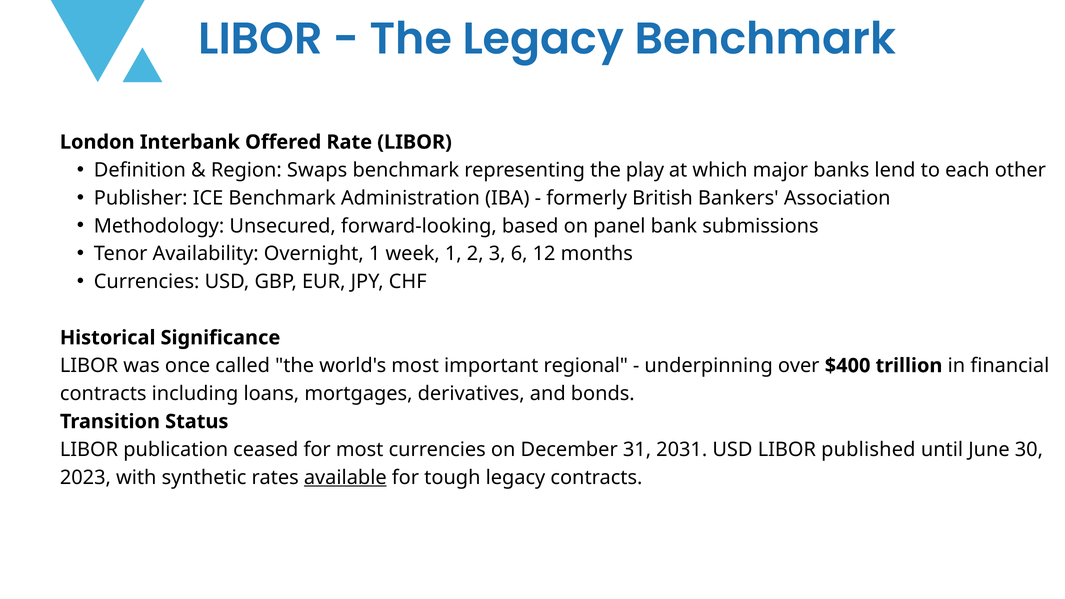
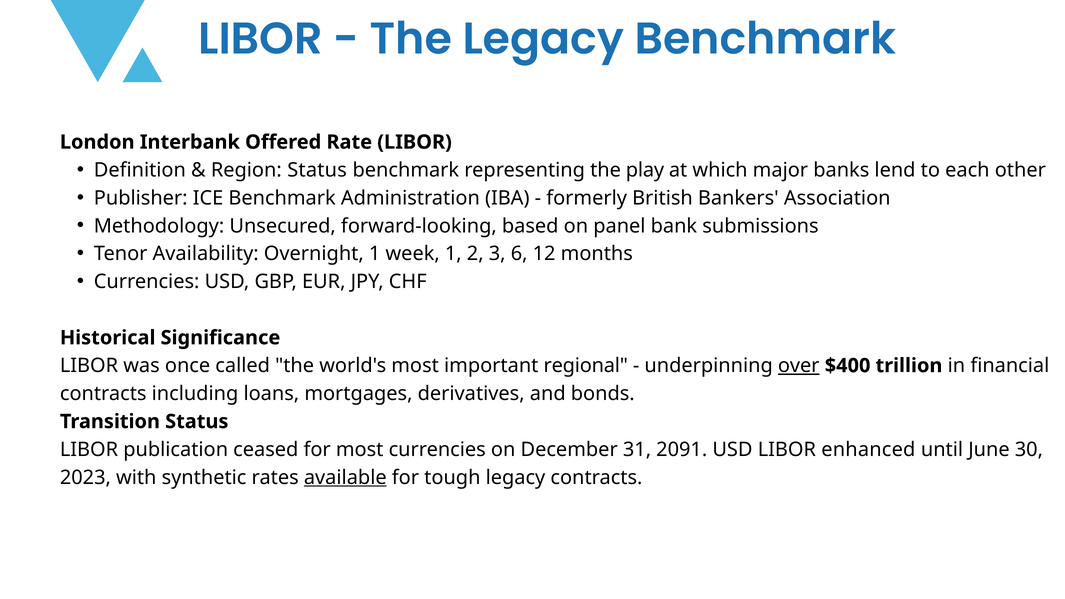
Region Swaps: Swaps -> Status
over underline: none -> present
2031: 2031 -> 2091
published: published -> enhanced
